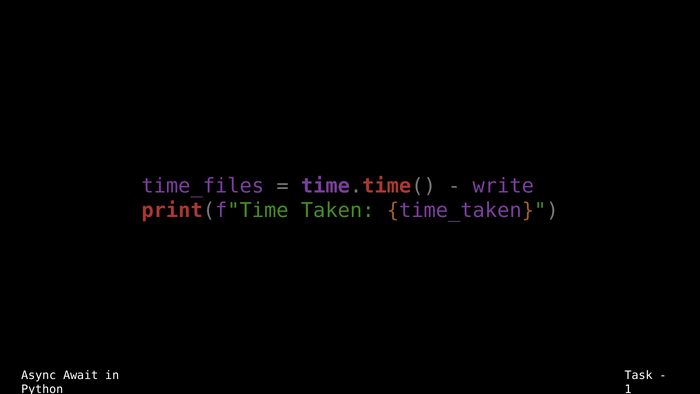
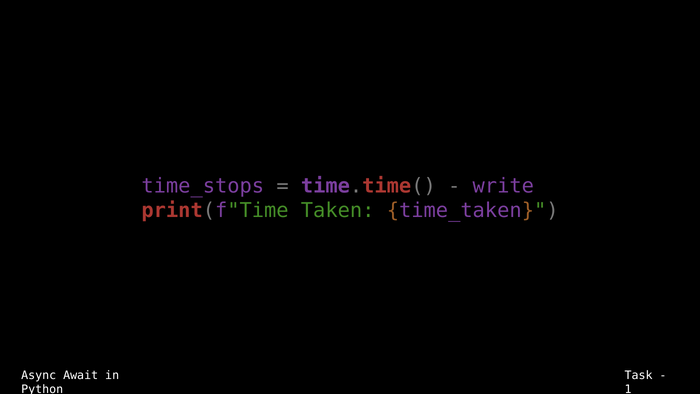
time_files: time_files -> time_stops
